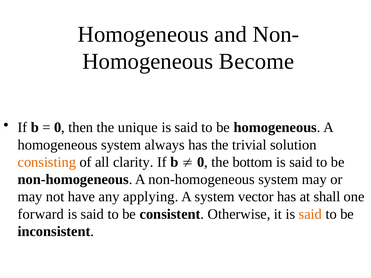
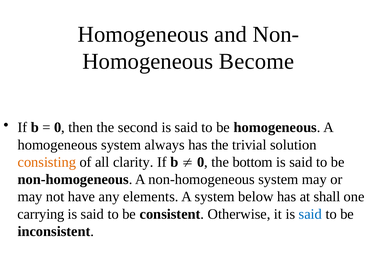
unique: unique -> second
applying: applying -> elements
vector: vector -> below
forward: forward -> carrying
said at (310, 214) colour: orange -> blue
